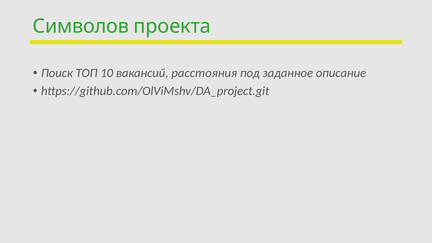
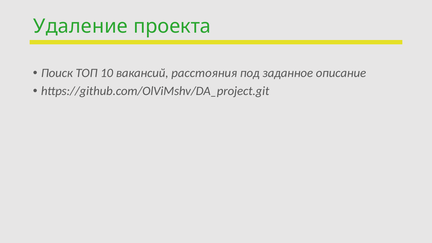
Символов: Символов -> Удаление
